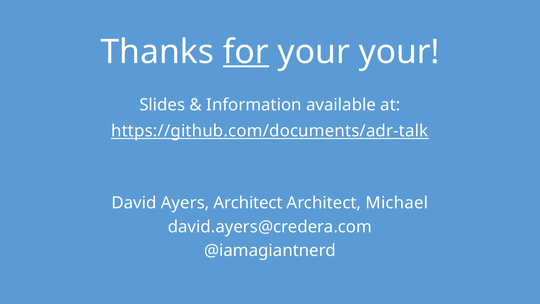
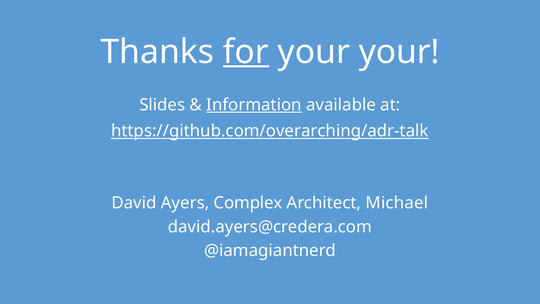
Information underline: none -> present
https://github.com/documents/adr-talk: https://github.com/documents/adr-talk -> https://github.com/overarching/adr-talk
Ayers Architect: Architect -> Complex
